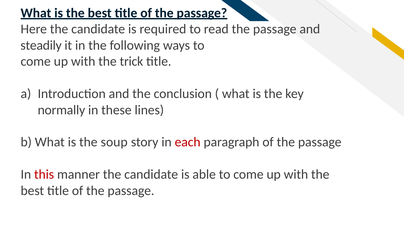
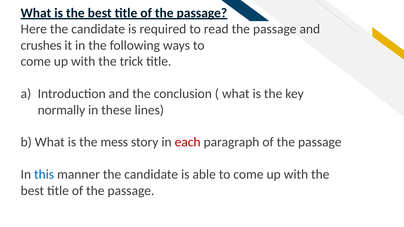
steadily: steadily -> crushes
soup: soup -> mess
this colour: red -> blue
